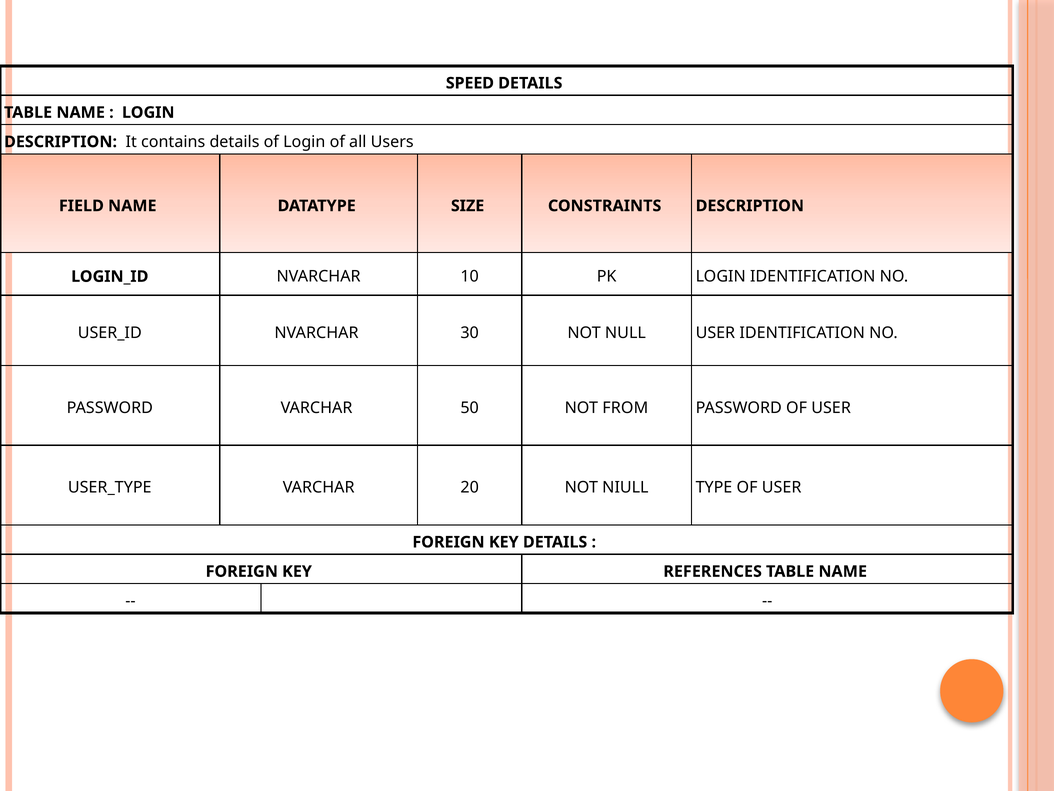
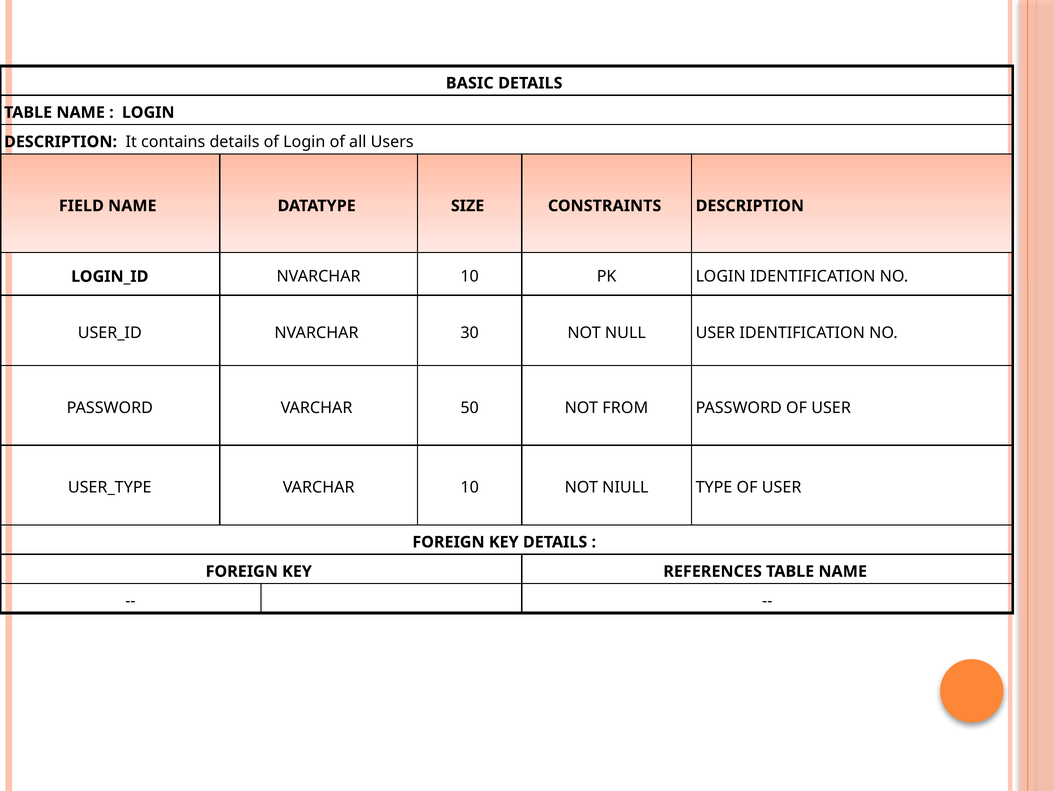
SPEED: SPEED -> BASIC
VARCHAR 20: 20 -> 10
